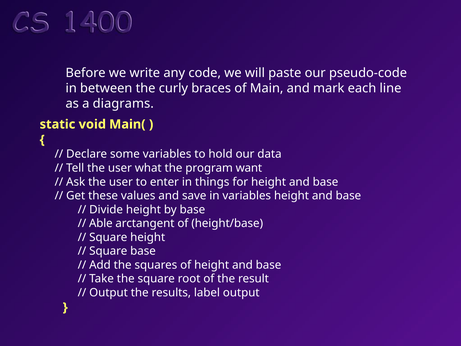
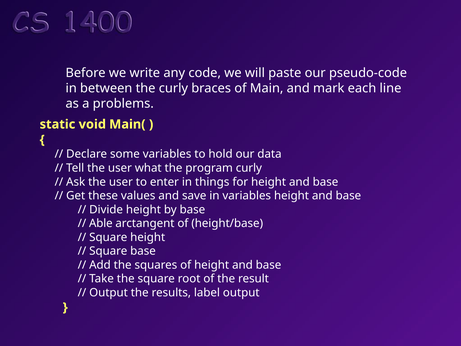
diagrams: diagrams -> problems
program want: want -> curly
